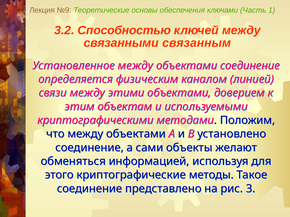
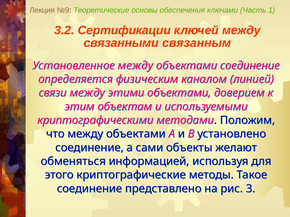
Способностью: Способностью -> Сертификации
